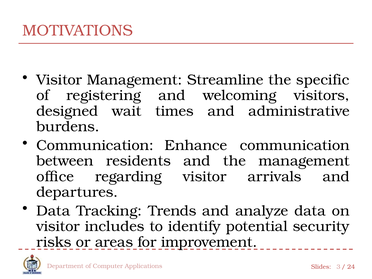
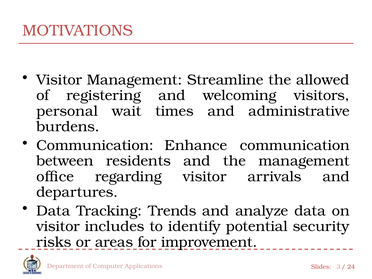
specific: specific -> allowed
designed: designed -> personal
